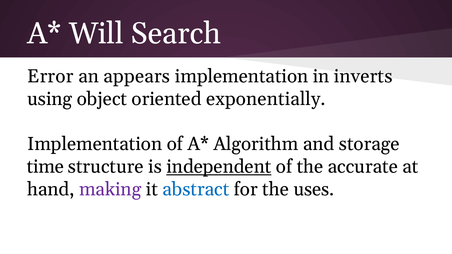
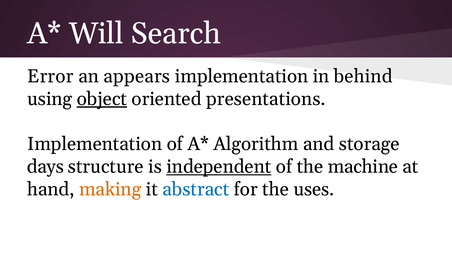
inverts: inverts -> behind
object underline: none -> present
exponentially: exponentially -> presentations
time: time -> days
accurate: accurate -> machine
making colour: purple -> orange
